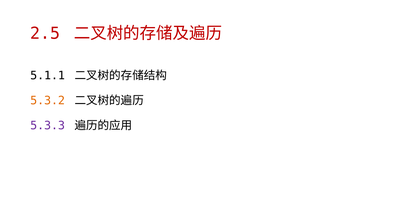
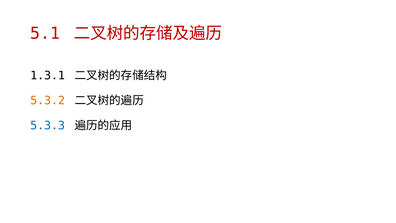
2.5: 2.5 -> 5.1
5.1.1: 5.1.1 -> 1.3.1
5.3.3 colour: purple -> blue
